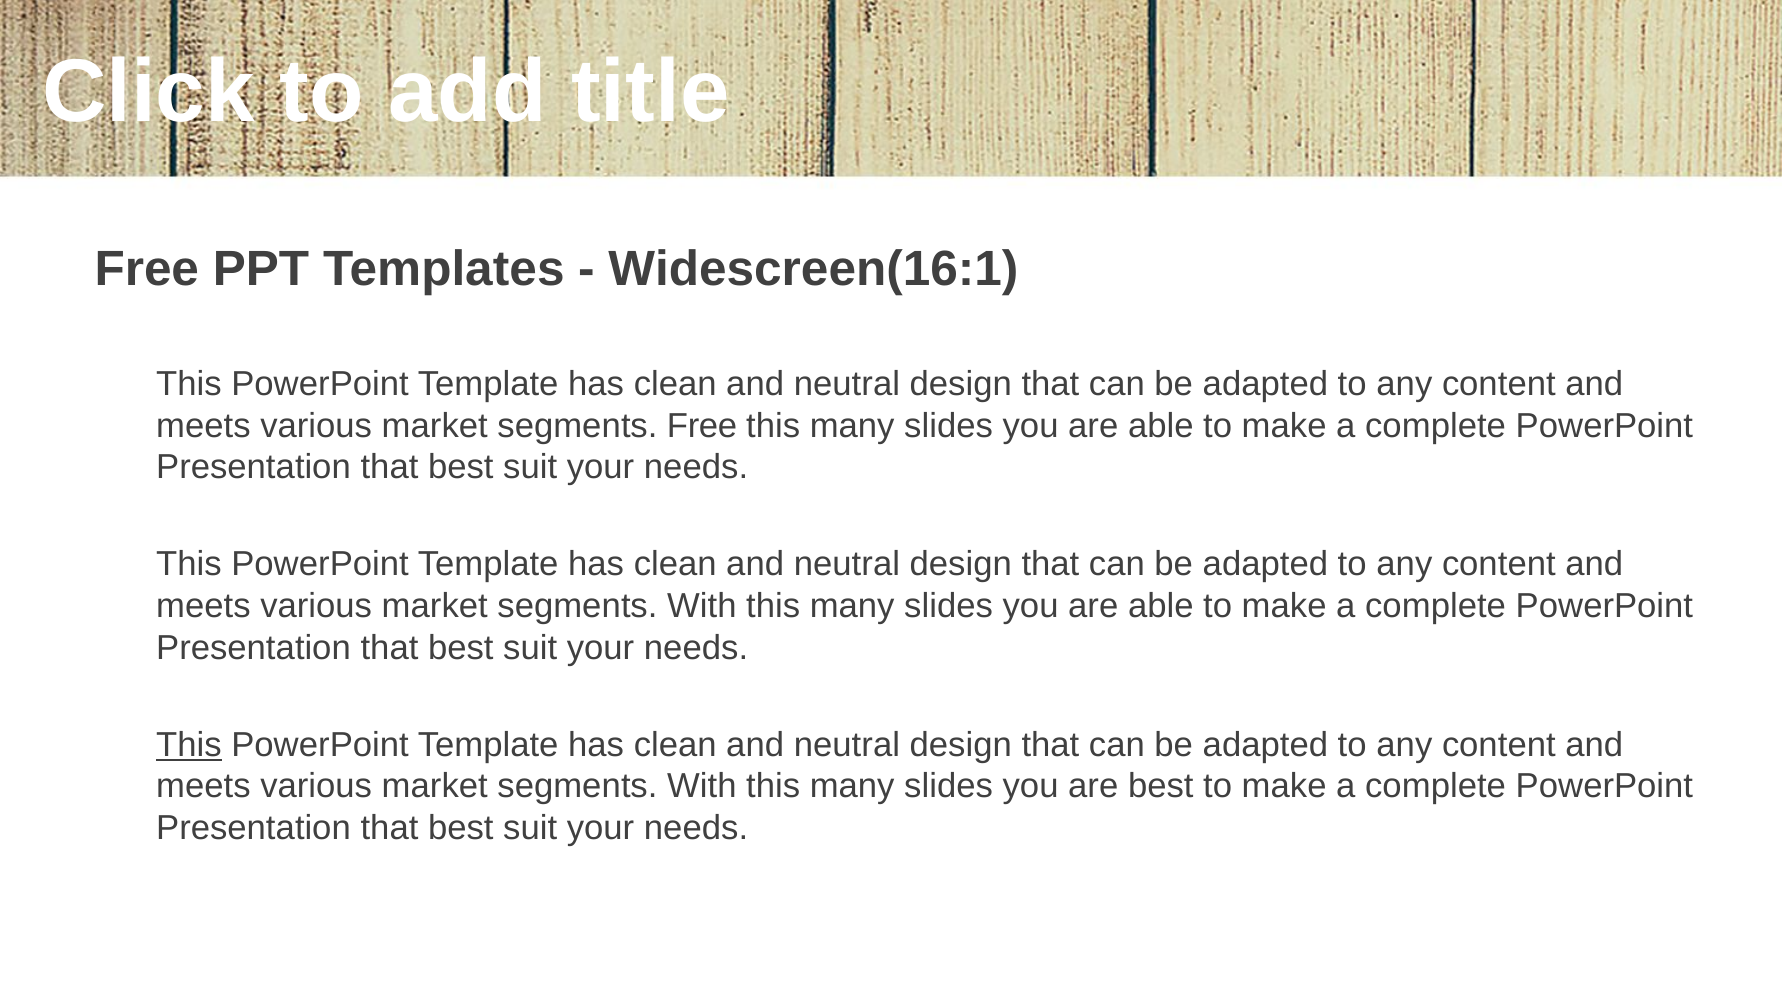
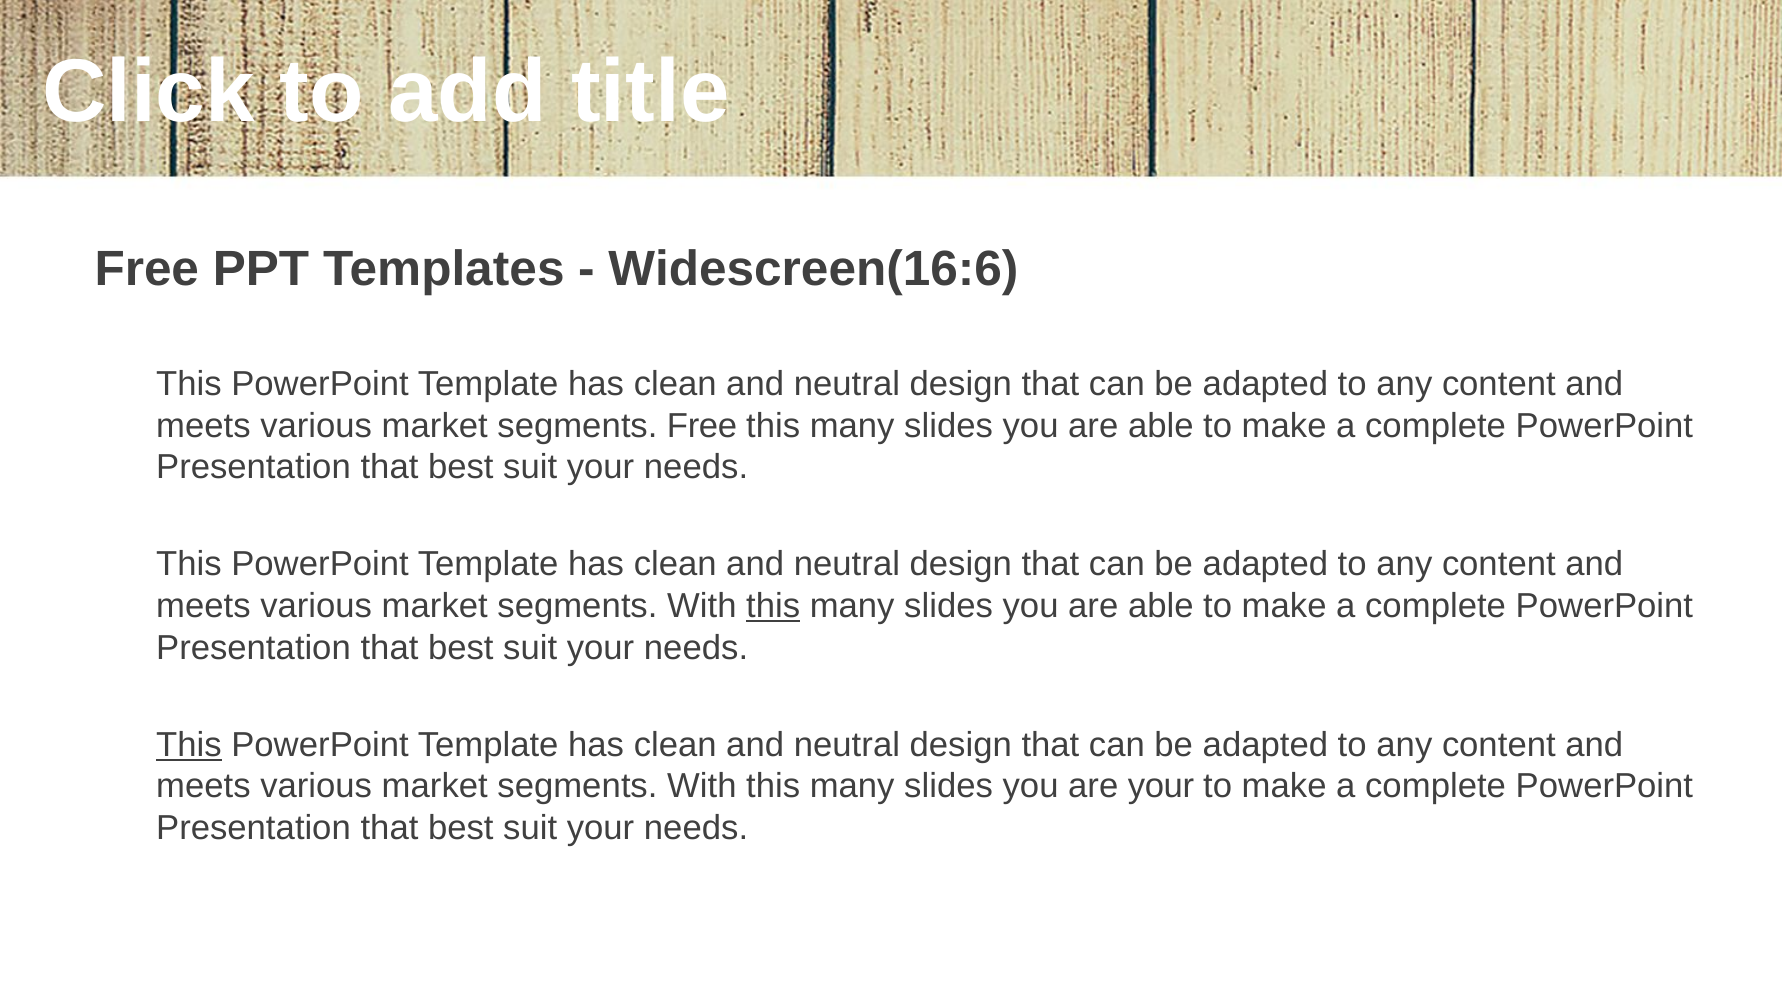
Widescreen(16:1: Widescreen(16:1 -> Widescreen(16:6
this at (773, 606) underline: none -> present
are best: best -> your
